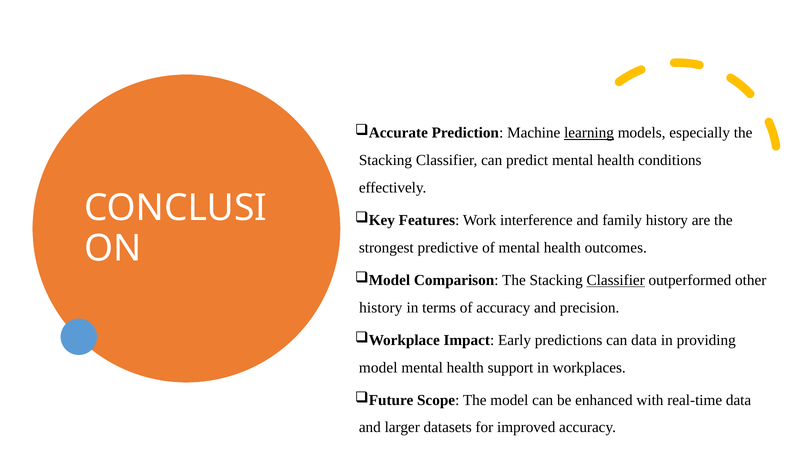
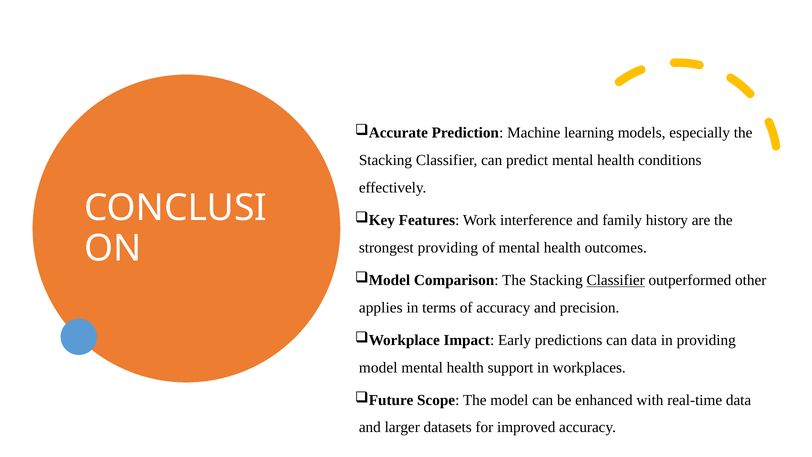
learning underline: present -> none
strongest predictive: predictive -> providing
history at (381, 307): history -> applies
